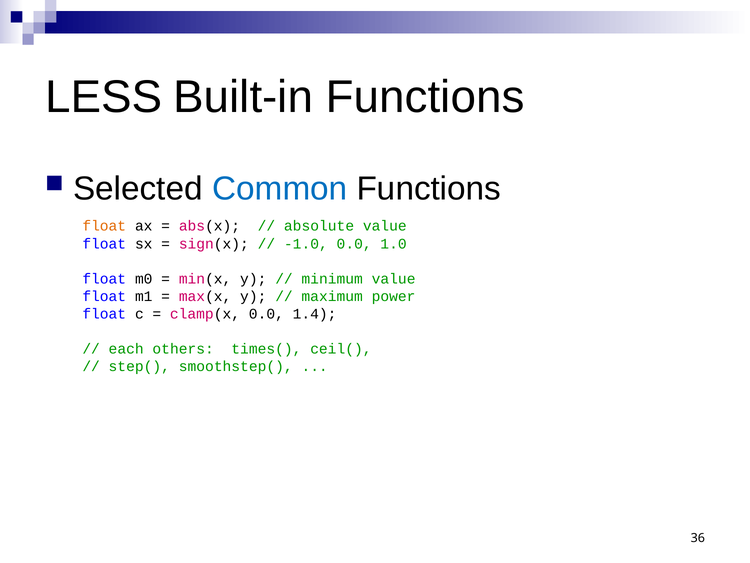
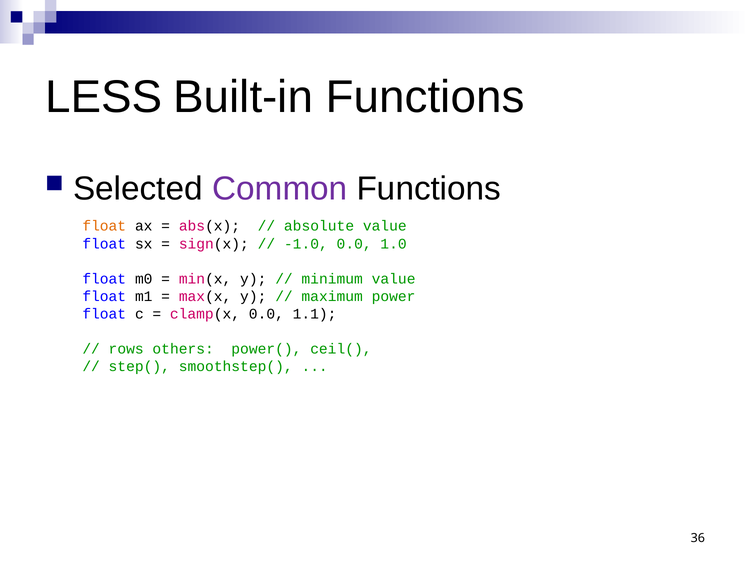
Common colour: blue -> purple
1.4: 1.4 -> 1.1
each: each -> rows
times(: times( -> power(
